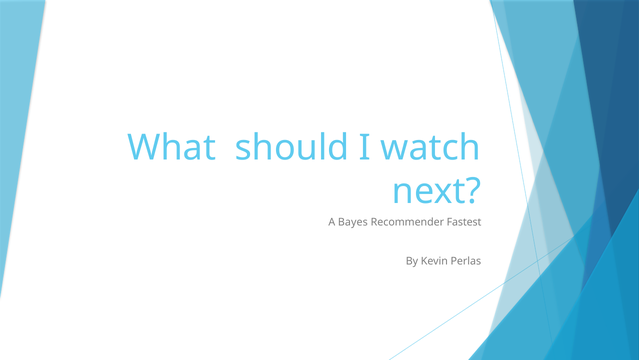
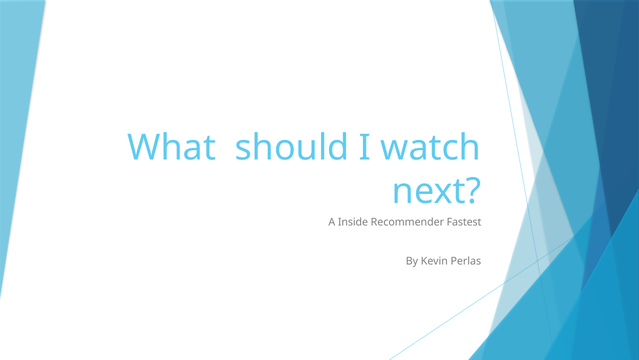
Bayes: Bayes -> Inside
